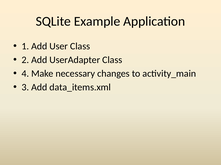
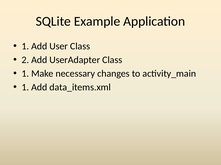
4 at (25, 74): 4 -> 1
3 at (25, 88): 3 -> 1
